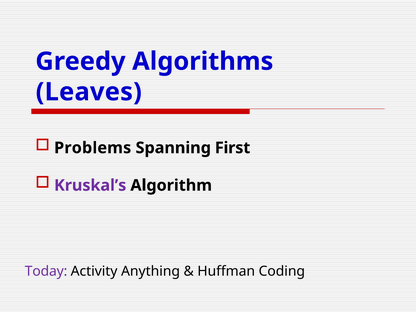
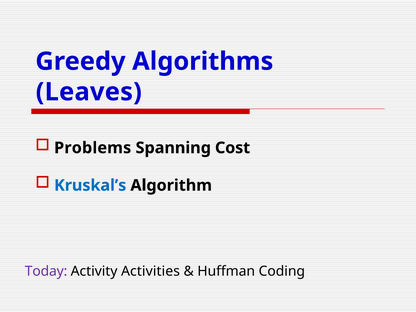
First: First -> Cost
Kruskal’s colour: purple -> blue
Anything: Anything -> Activities
